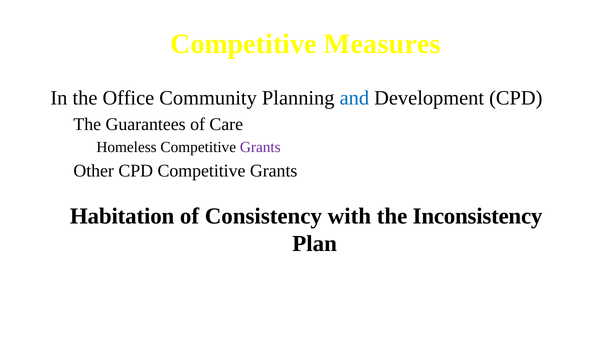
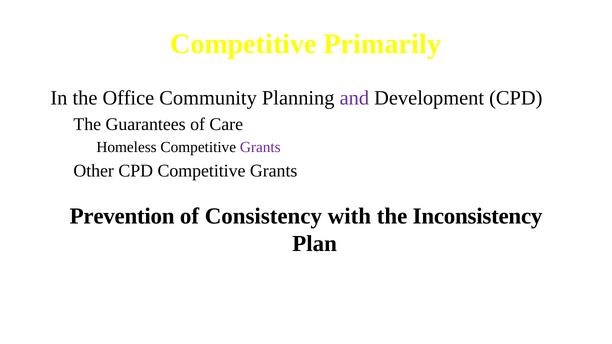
Measures: Measures -> Primarily
and colour: blue -> purple
Habitation: Habitation -> Prevention
